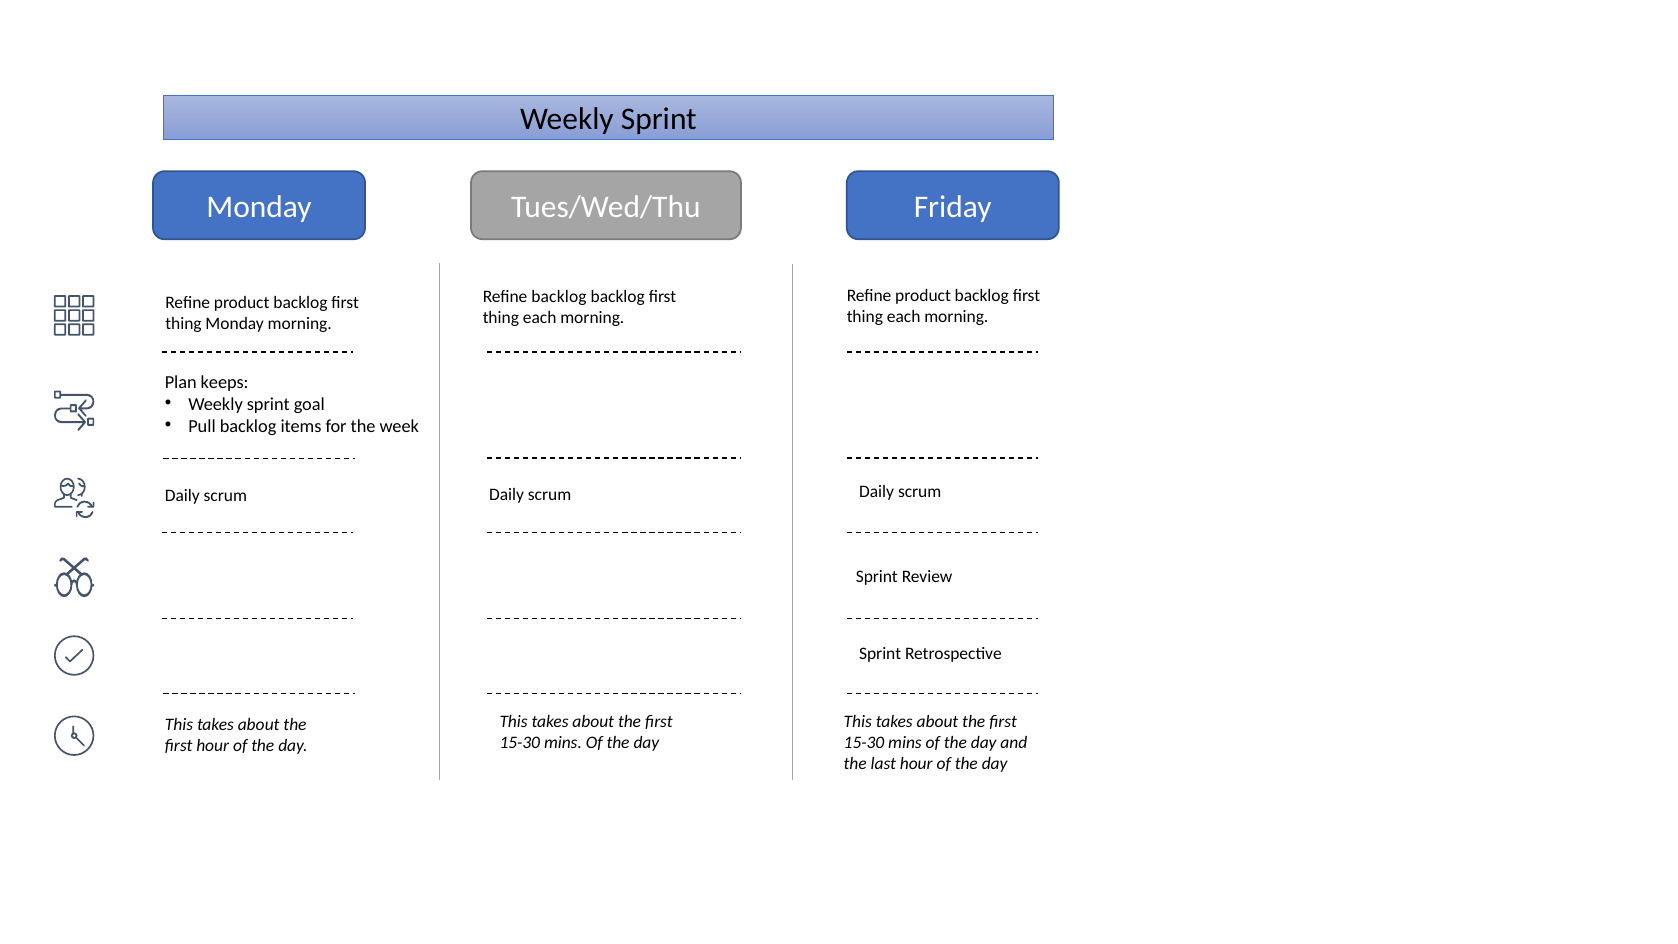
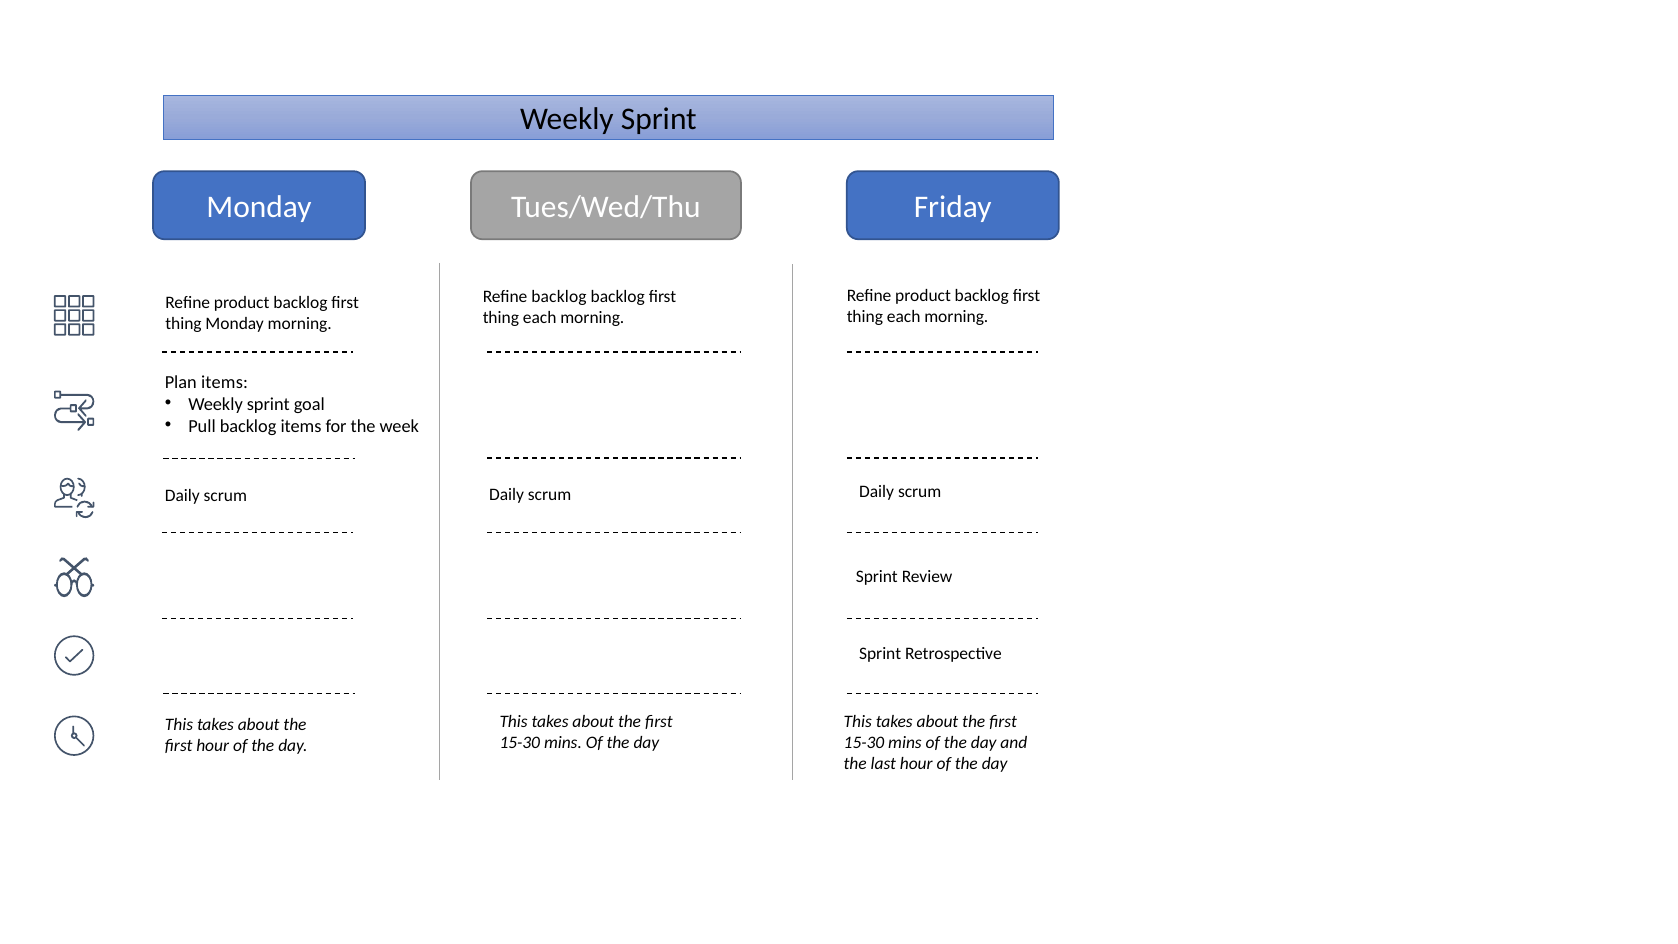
Plan keeps: keeps -> items
